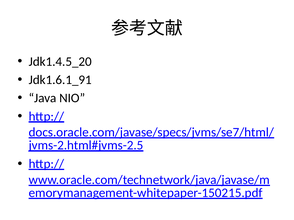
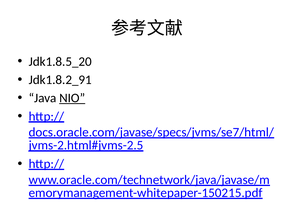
Jdk1.4.5_20: Jdk1.4.5_20 -> Jdk1.8.5_20
Jdk1.6.1_91: Jdk1.6.1_91 -> Jdk1.8.2_91
NIO underline: none -> present
